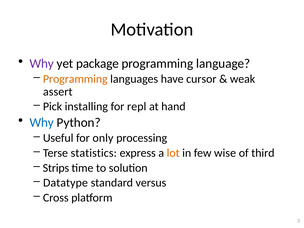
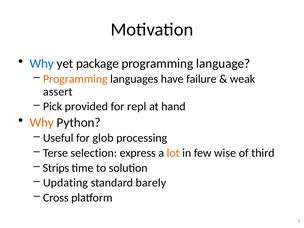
Why at (42, 63) colour: purple -> blue
cursor: cursor -> failure
installing: installing -> provided
Why at (42, 123) colour: blue -> orange
only: only -> glob
statistics: statistics -> selection
Datatype: Datatype -> Updating
versus: versus -> barely
